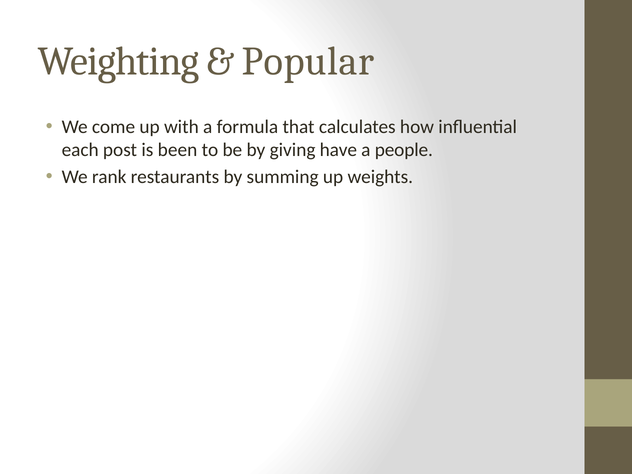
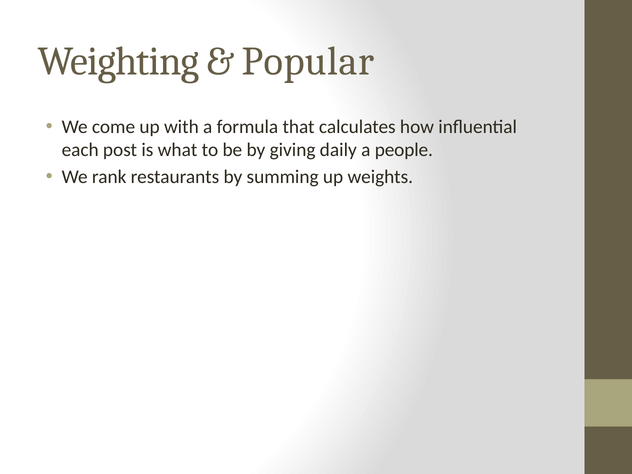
been: been -> what
have: have -> daily
